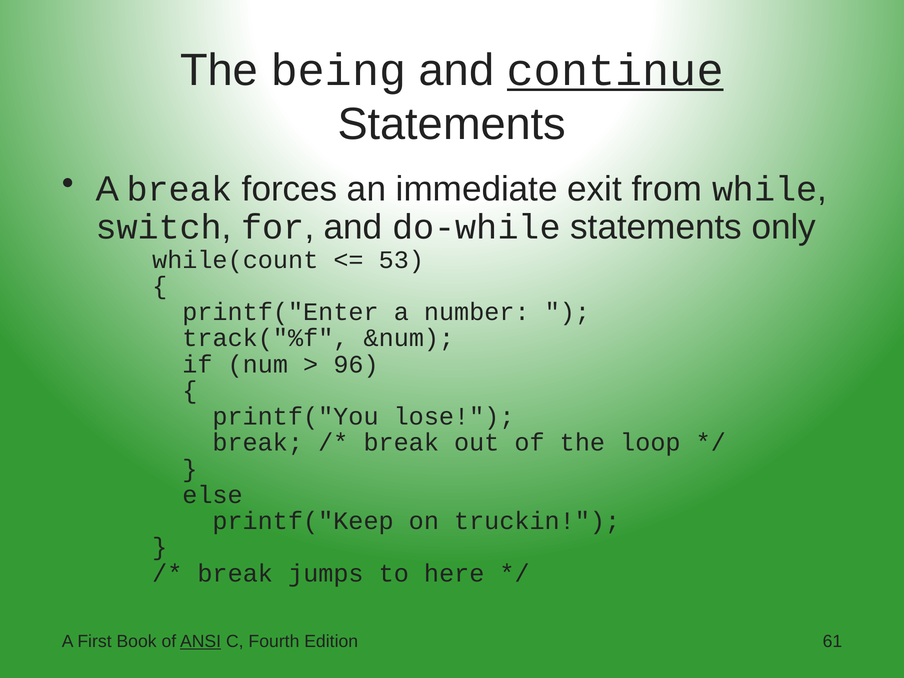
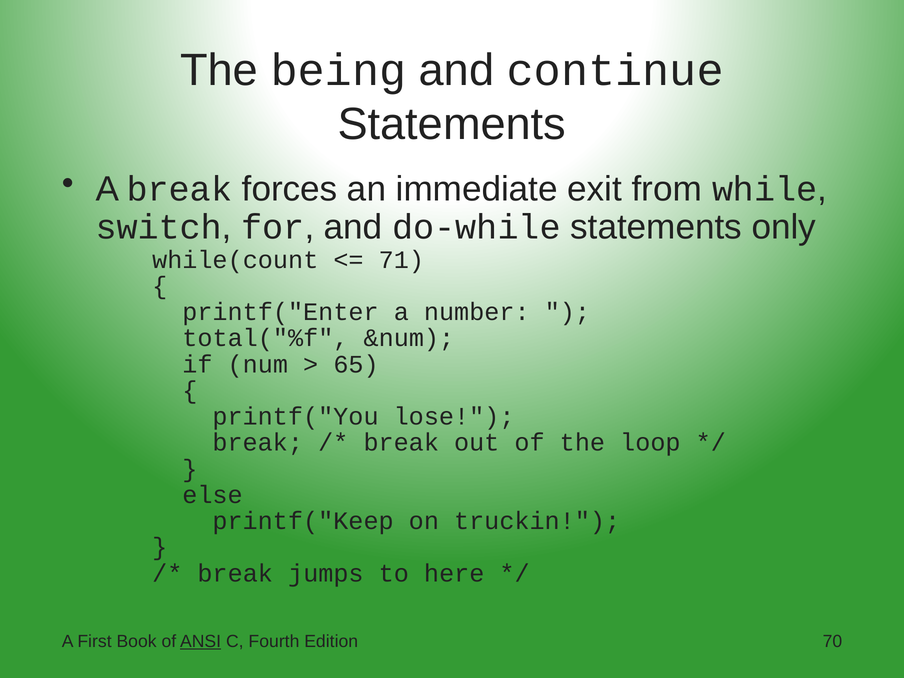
continue underline: present -> none
53: 53 -> 71
track("%f: track("%f -> total("%f
96: 96 -> 65
61: 61 -> 70
